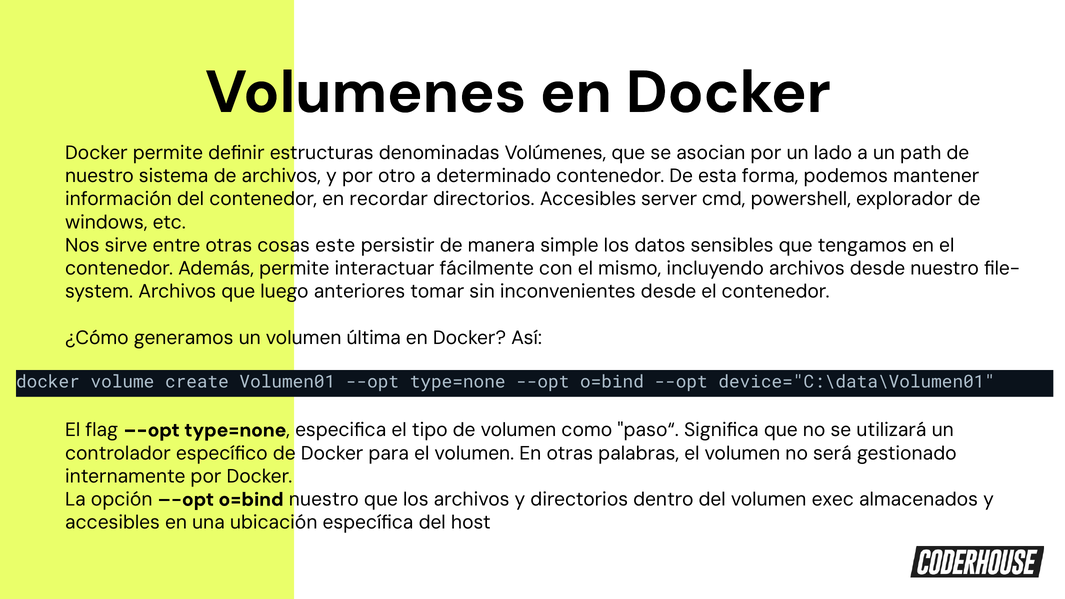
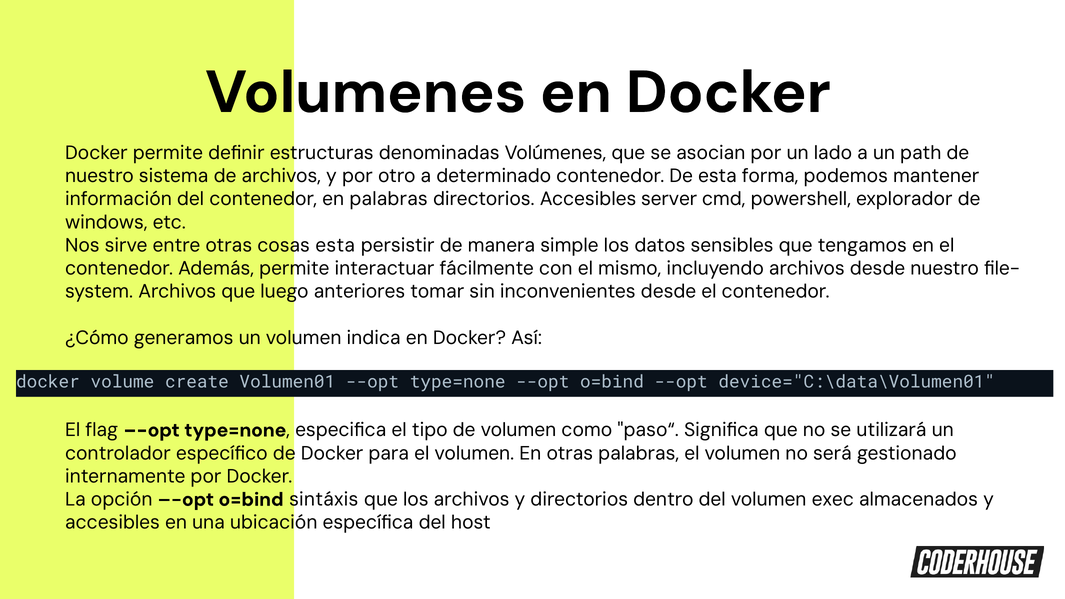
en recordar: recordar -> palabras
cosas este: este -> esta
última: última -> indica
o=bind nuestro: nuestro -> sintáxis
